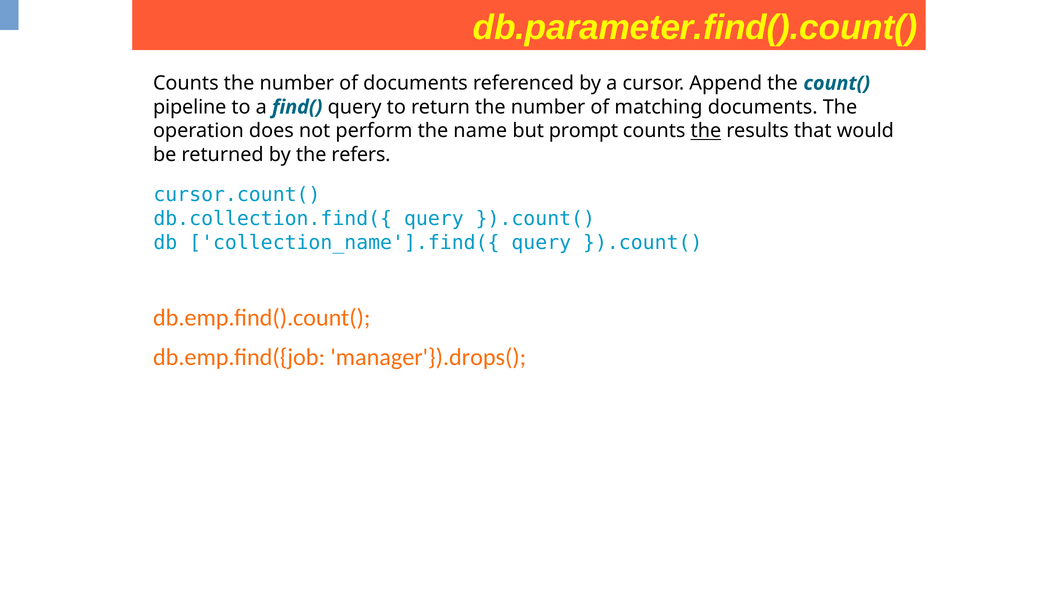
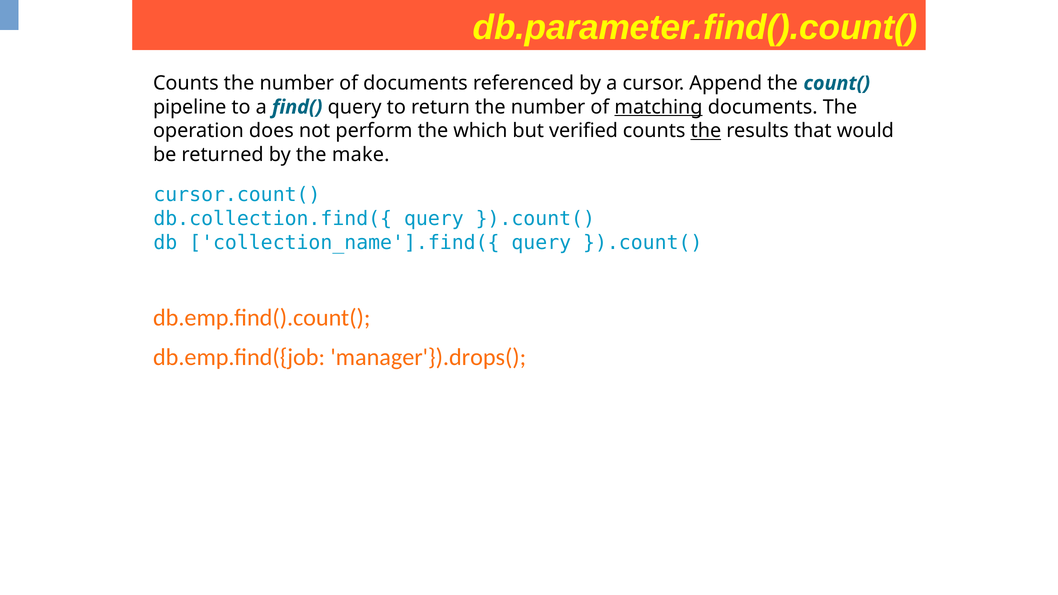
matching underline: none -> present
name: name -> which
prompt: prompt -> verified
refers: refers -> make
